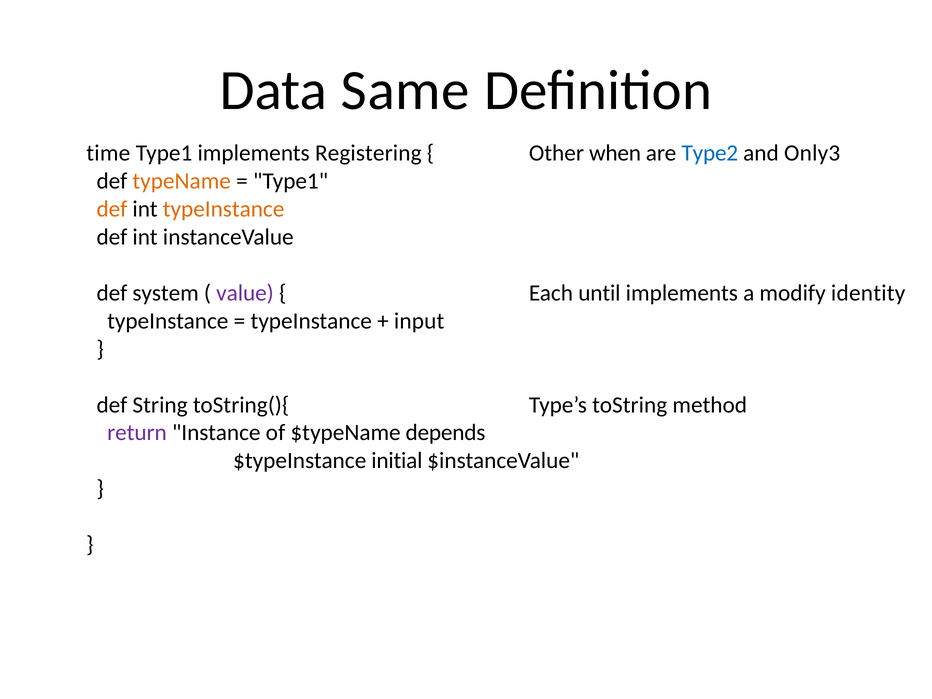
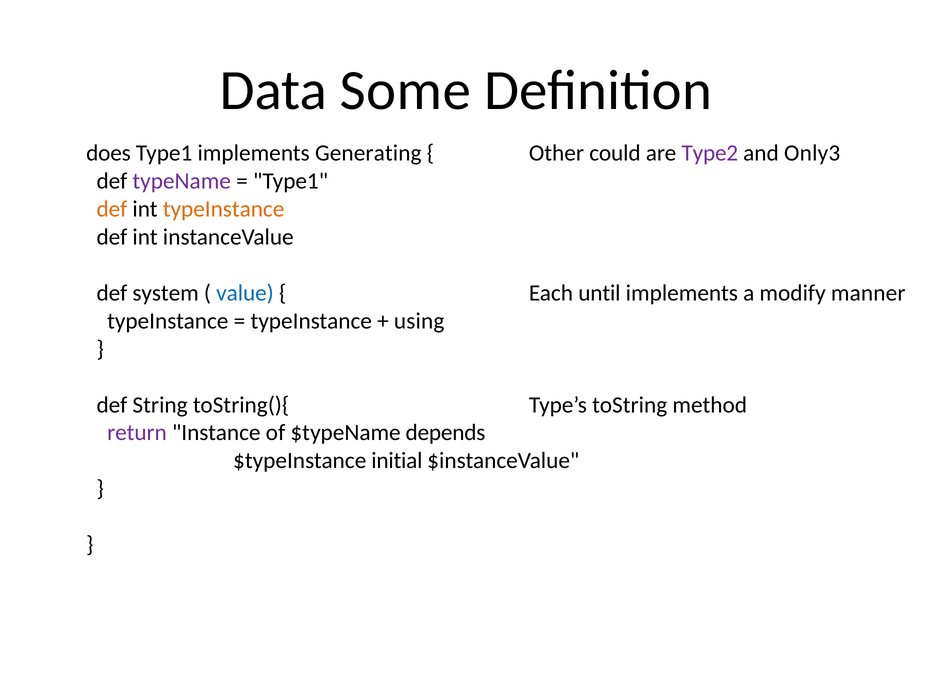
Same: Same -> Some
time: time -> does
Registering: Registering -> Generating
when: when -> could
Type2 colour: blue -> purple
typeName colour: orange -> purple
value colour: purple -> blue
identity: identity -> manner
input: input -> using
